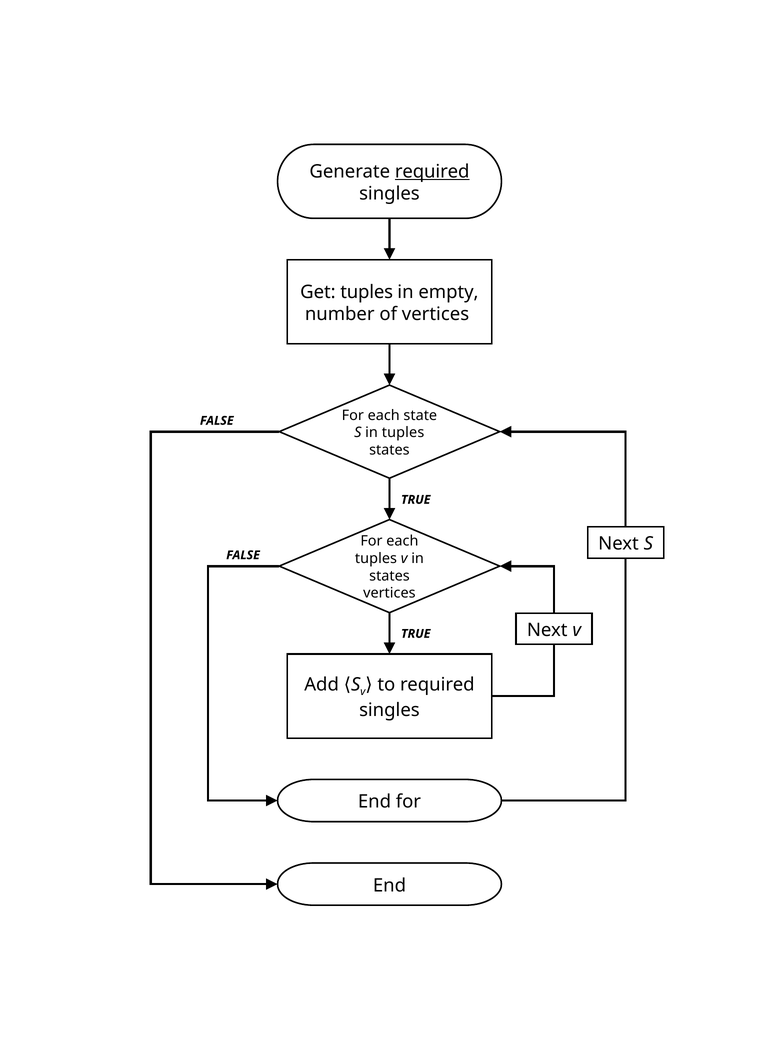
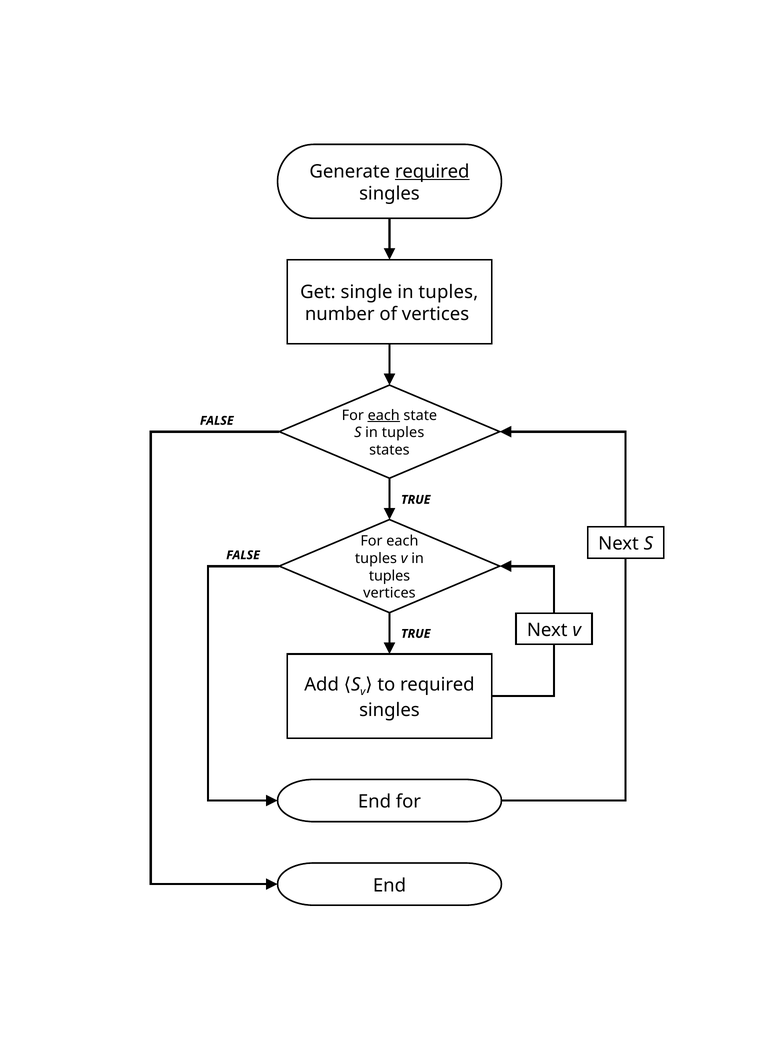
Get tuples: tuples -> single
empty at (448, 292): empty -> tuples
each at (384, 415) underline: none -> present
states at (389, 576): states -> tuples
